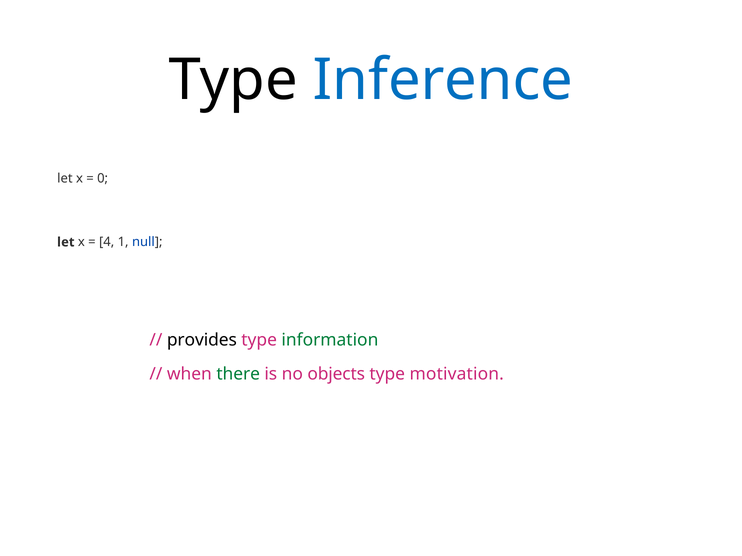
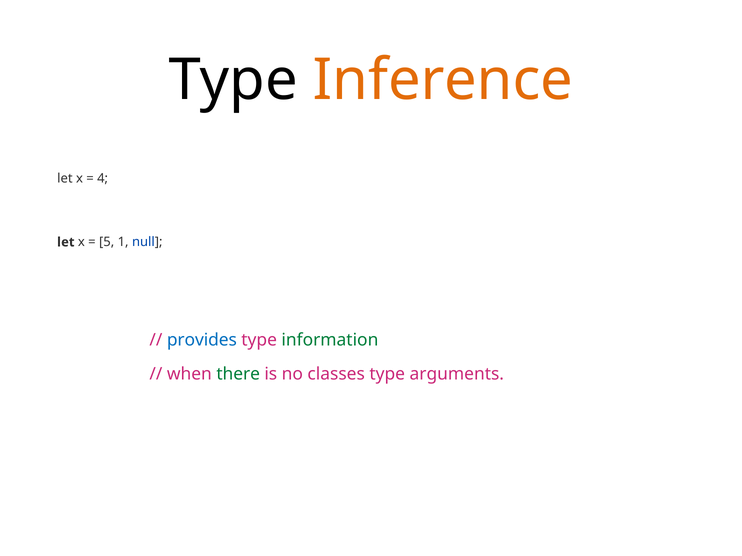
Inference colour: blue -> orange
0: 0 -> 4
4: 4 -> 5
provides colour: black -> blue
objects: objects -> classes
motivation: motivation -> arguments
